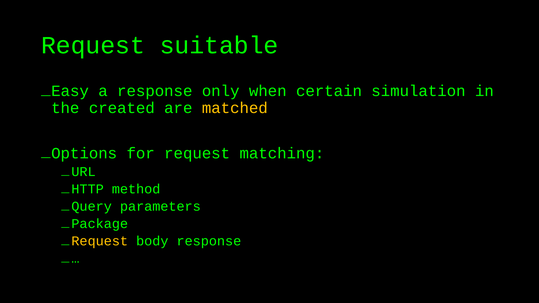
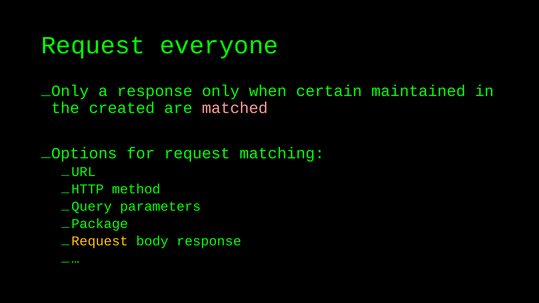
suitable: suitable -> everyone
Easy at (70, 91): Easy -> Only
simulation: simulation -> maintained
matched colour: yellow -> pink
